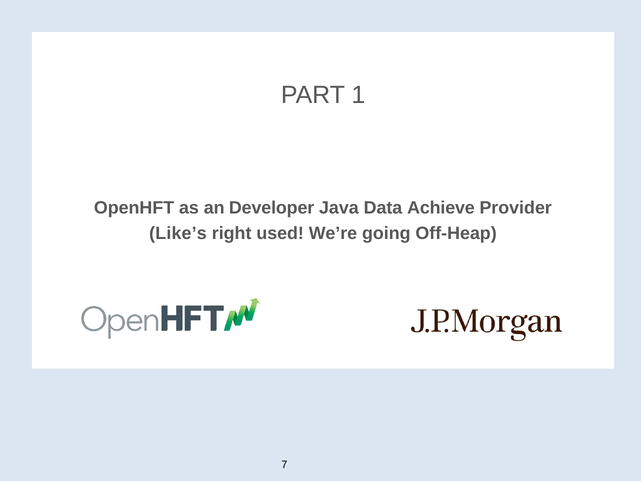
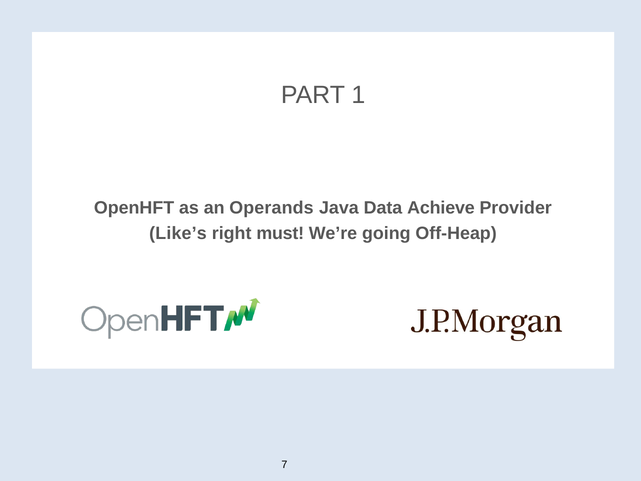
Developer: Developer -> Operands
used: used -> must
